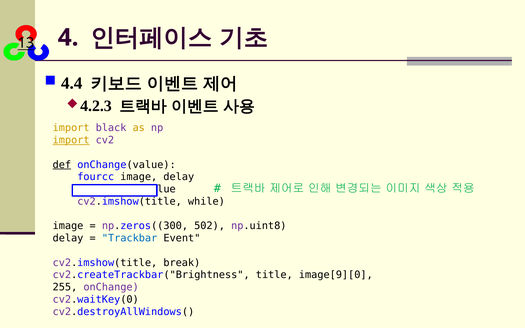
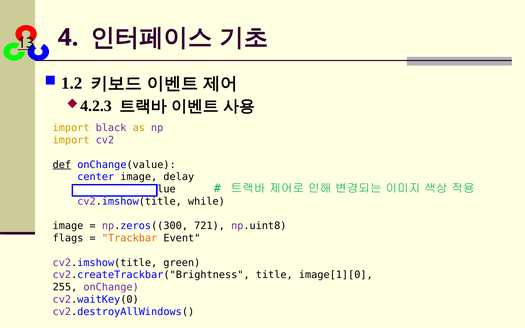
4.4: 4.4 -> 1.2
import at (71, 140) underline: present -> none
fourcc: fourcc -> center
502: 502 -> 721
delay at (68, 238): delay -> flags
Trackbar colour: blue -> orange
break: break -> green
image[9][0: image[9][0 -> image[1][0
